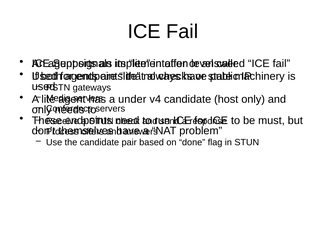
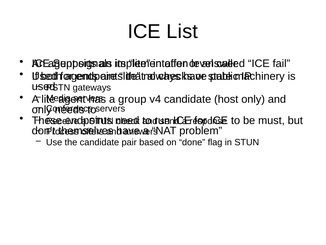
Fail at (182, 32): Fail -> List
under: under -> group
